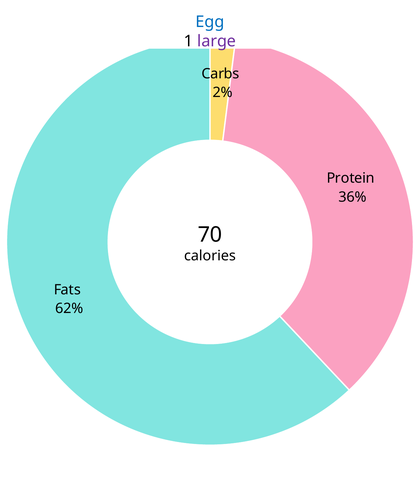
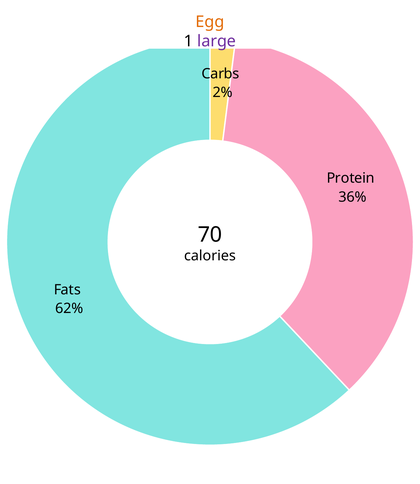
Egg colour: blue -> orange
